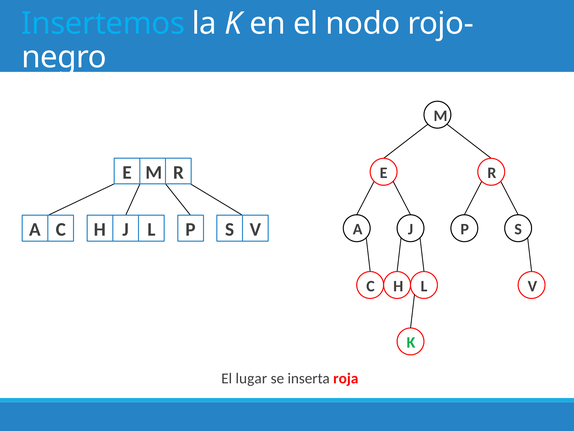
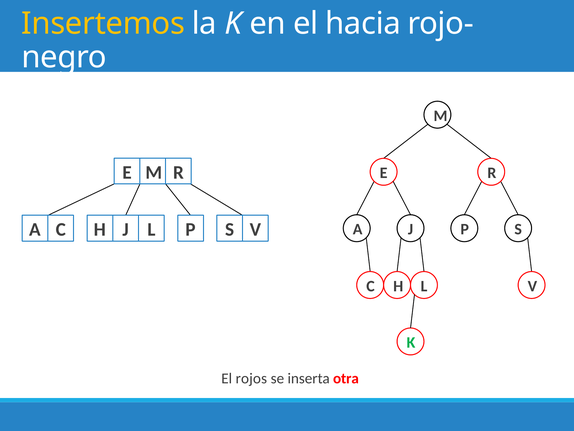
Insertemos colour: light blue -> yellow
nodo: nodo -> hacia
lugar: lugar -> rojos
roja: roja -> otra
